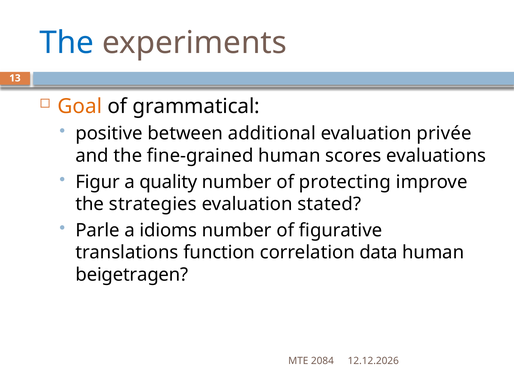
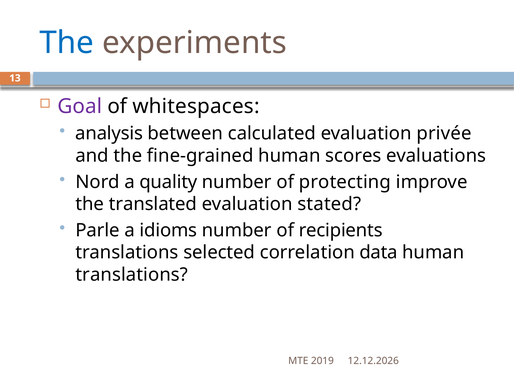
Goal colour: orange -> purple
grammatical: grammatical -> whitespaces
positive: positive -> analysis
additional: additional -> calculated
Figur: Figur -> Nord
strategies: strategies -> translated
figurative: figurative -> recipients
function: function -> selected
beigetragen at (132, 275): beigetragen -> translations
2084: 2084 -> 2019
